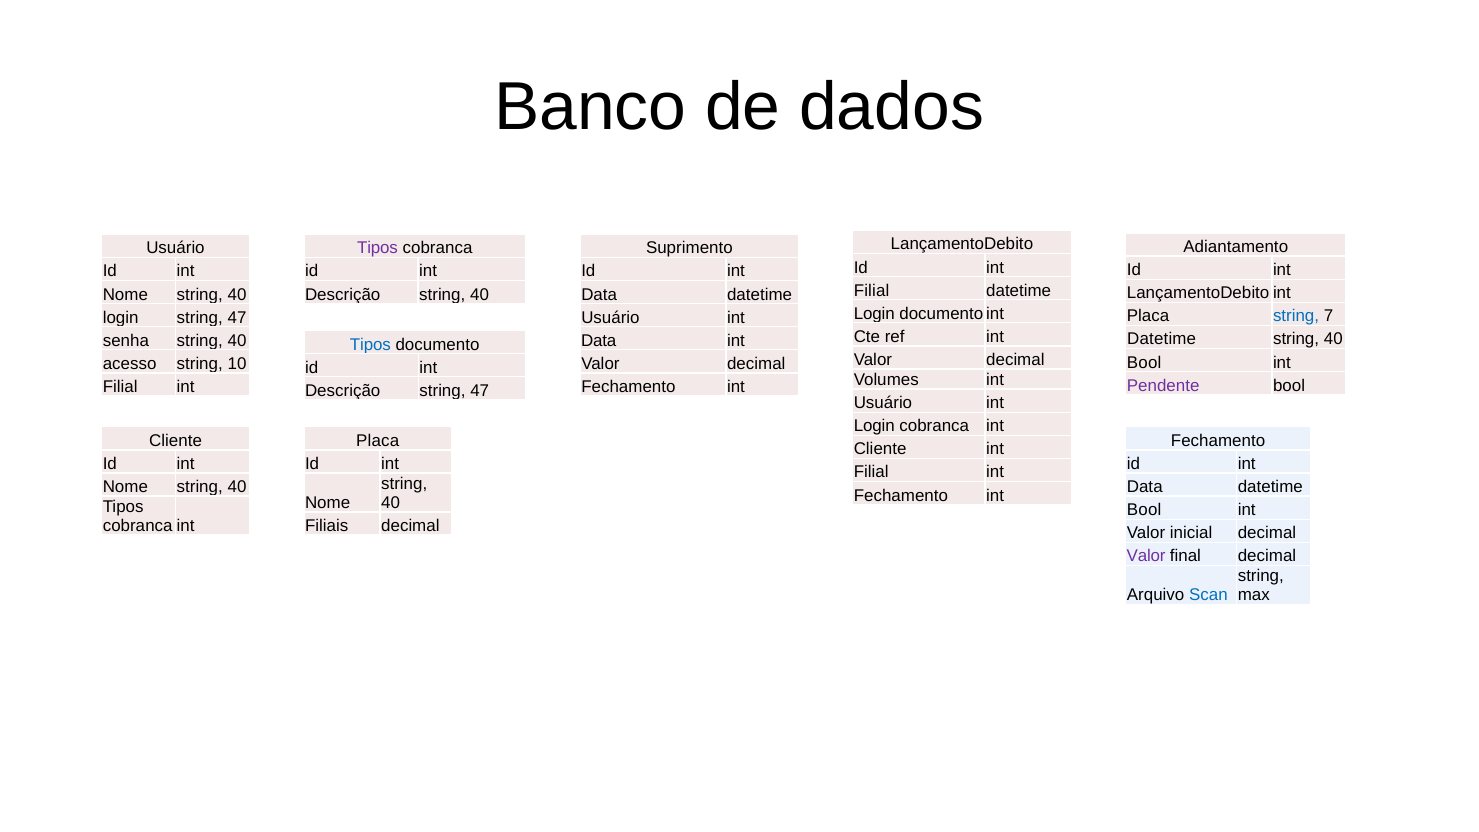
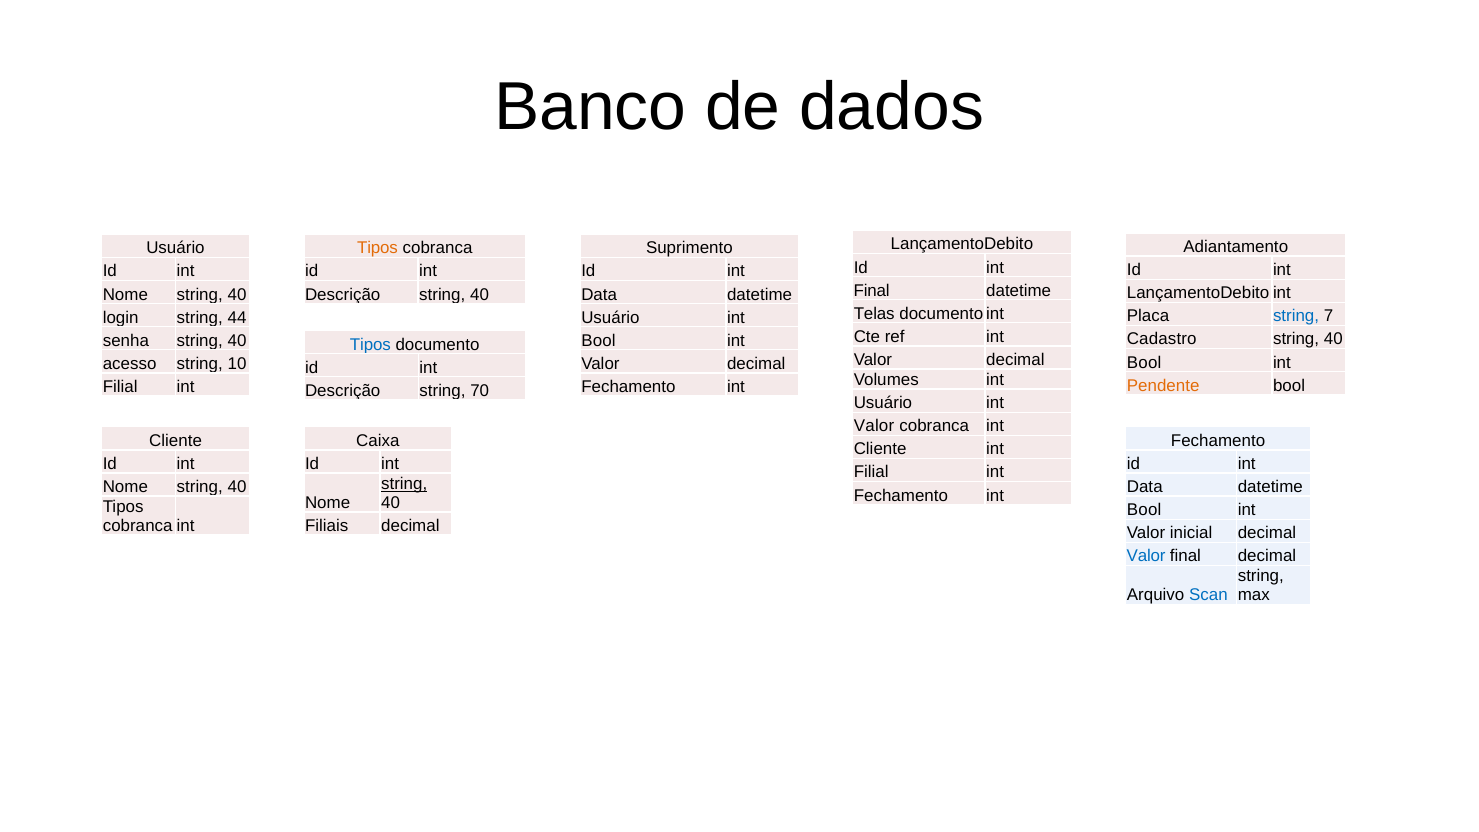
Tipos at (378, 248) colour: purple -> orange
Filial at (872, 291): Filial -> Final
Login at (874, 314): Login -> Telas
login string 47: 47 -> 44
Datetime at (1162, 339): Datetime -> Cadastro
Data at (599, 341): Data -> Bool
Pendente colour: purple -> orange
Descrição string 47: 47 -> 70
Login at (874, 426): Login -> Valor
Placa at (378, 441): Placa -> Caixa
string at (404, 484) underline: none -> present
Valor at (1146, 556) colour: purple -> blue
